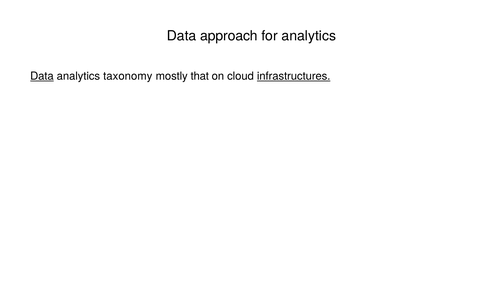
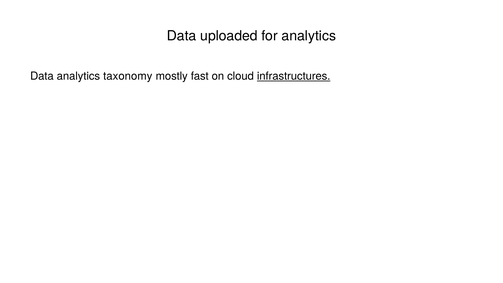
approach: approach -> uploaded
Data at (42, 76) underline: present -> none
that: that -> fast
